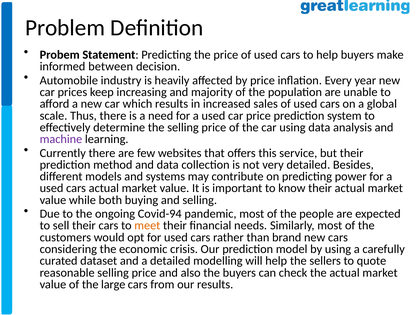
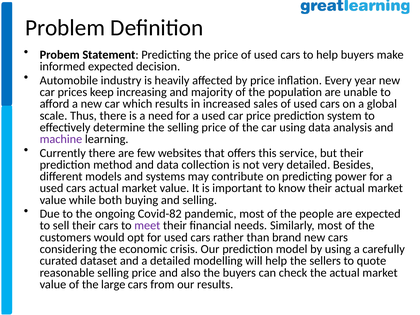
informed between: between -> expected
Covid-94: Covid-94 -> Covid-82
meet colour: orange -> purple
